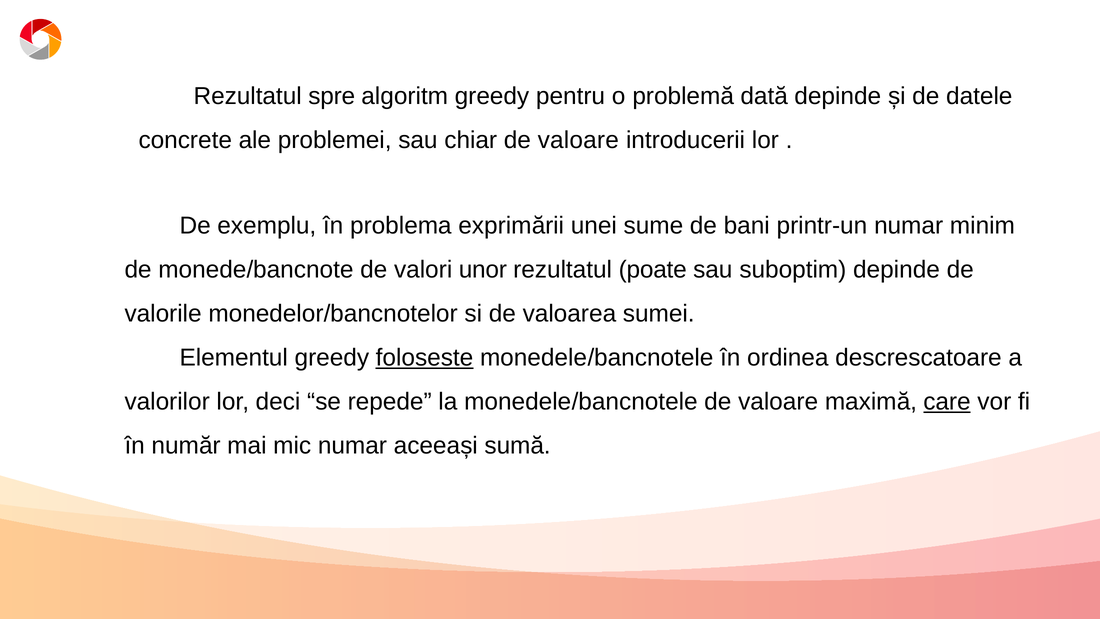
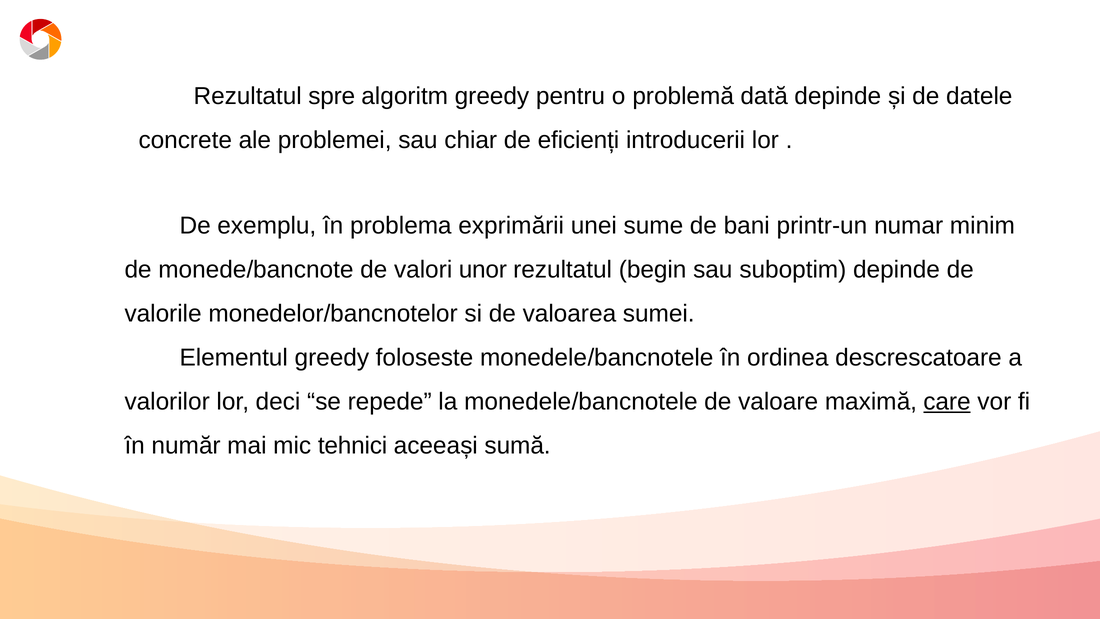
chiar de valoare: valoare -> eficienți
poate: poate -> begin
foloseste underline: present -> none
mic numar: numar -> tehnici
